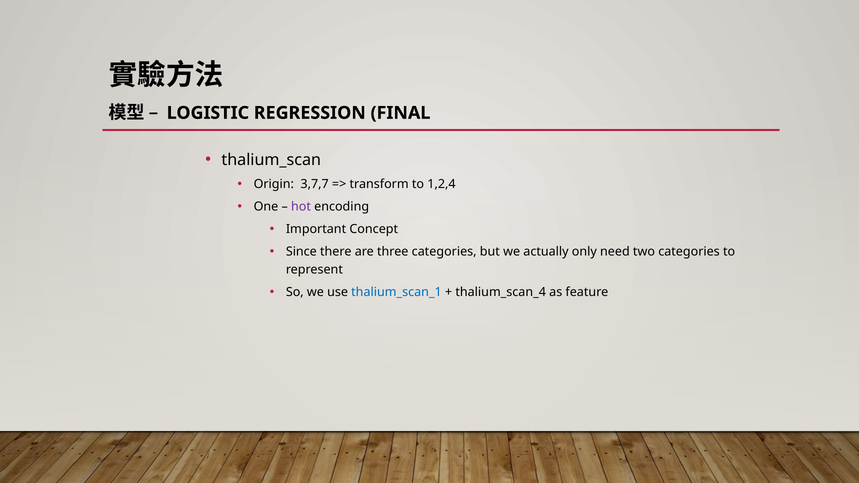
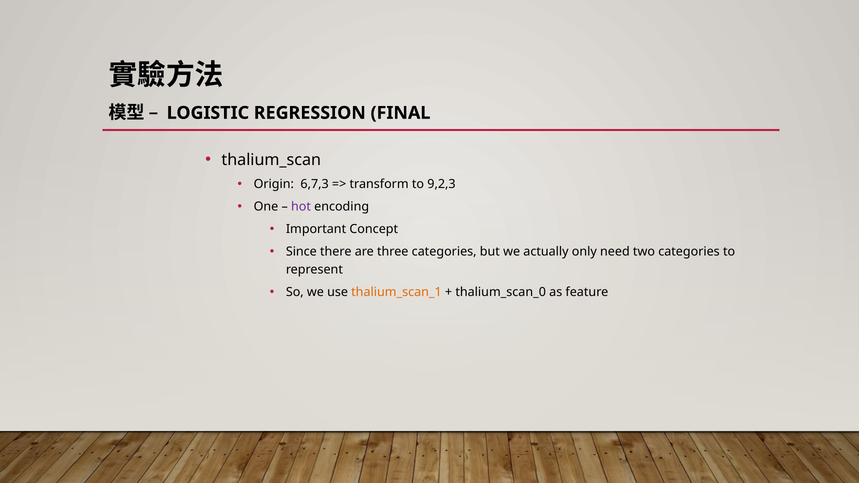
3,7,7: 3,7,7 -> 6,7,3
1,2,4: 1,2,4 -> 9,2,3
thalium_scan_1 colour: blue -> orange
thalium_scan_4: thalium_scan_4 -> thalium_scan_0
